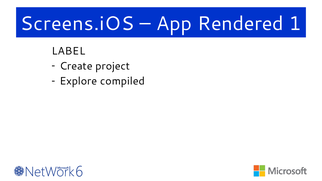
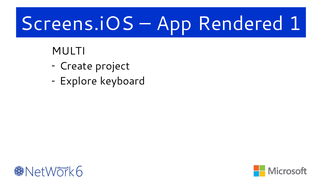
LABEL: LABEL -> MULTI
compiled: compiled -> keyboard
